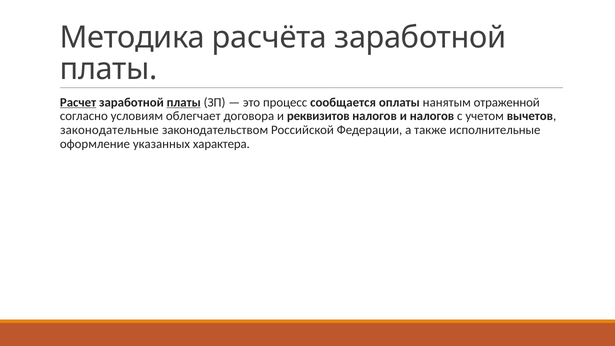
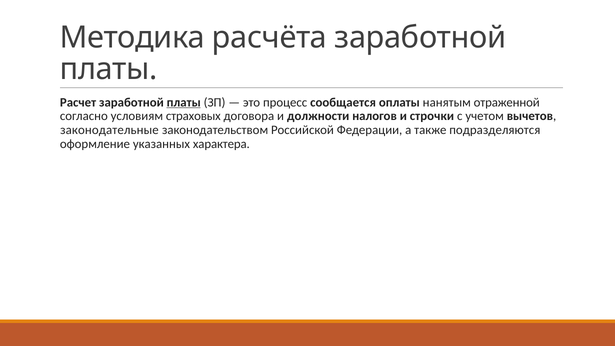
Расчет underline: present -> none
облегчает: облегчает -> страховых
реквизитов: реквизитов -> должности
и налогов: налогов -> строчки
исполнительные: исполнительные -> подразделяются
